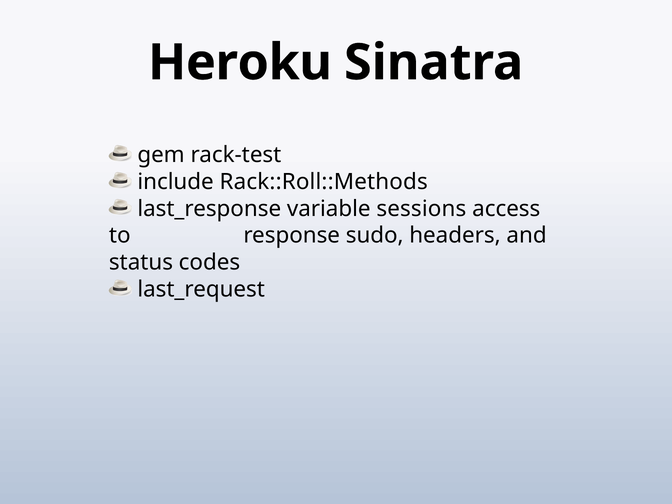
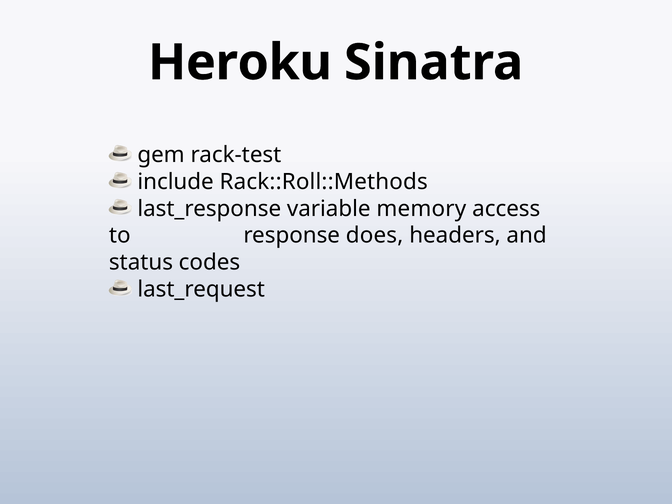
sessions: sessions -> memory
sudo: sudo -> does
